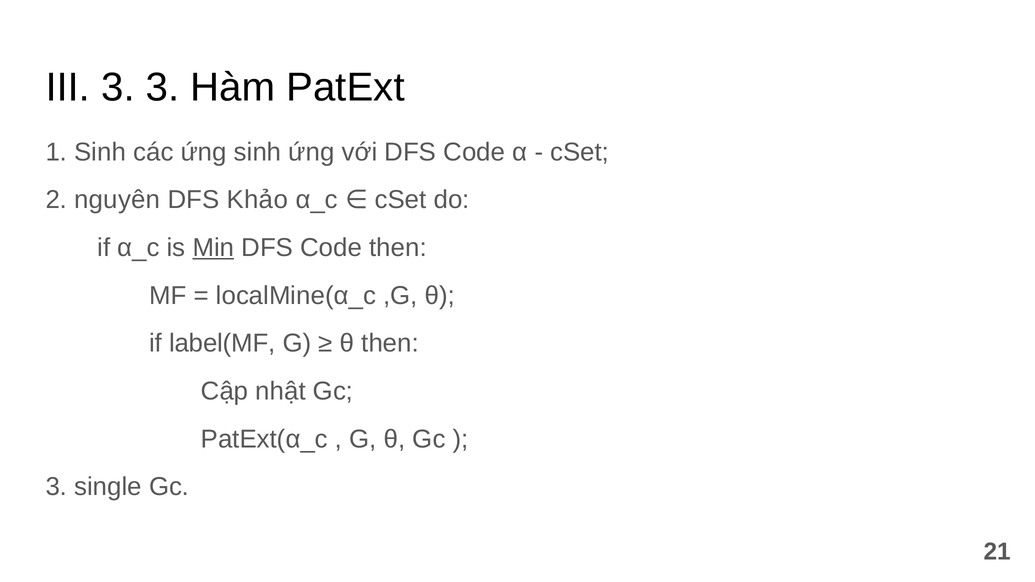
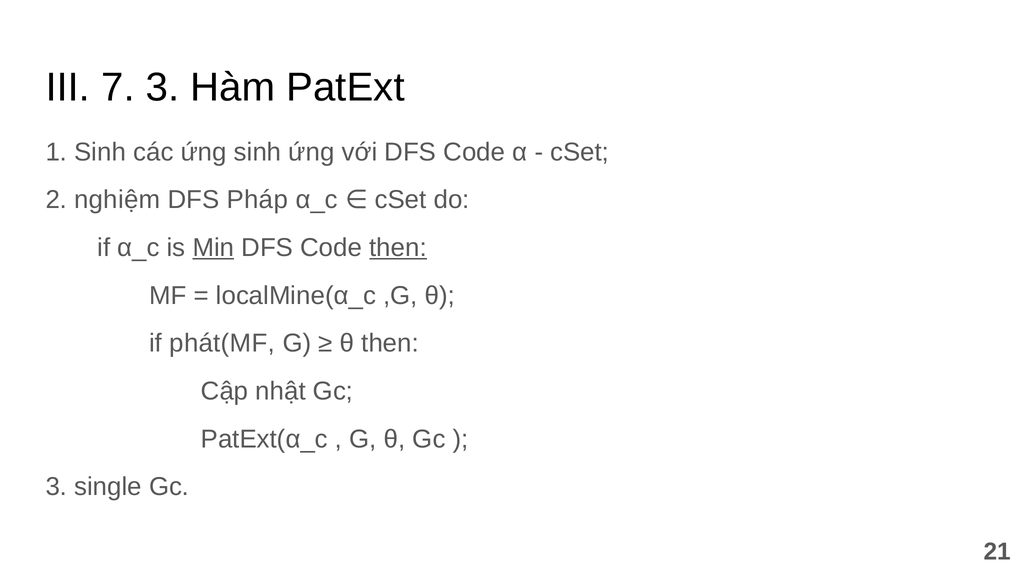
III 3: 3 -> 7
nguyên: nguyên -> nghiệm
Khảo: Khảo -> Pháp
then at (398, 248) underline: none -> present
label(MF: label(MF -> phát(MF
